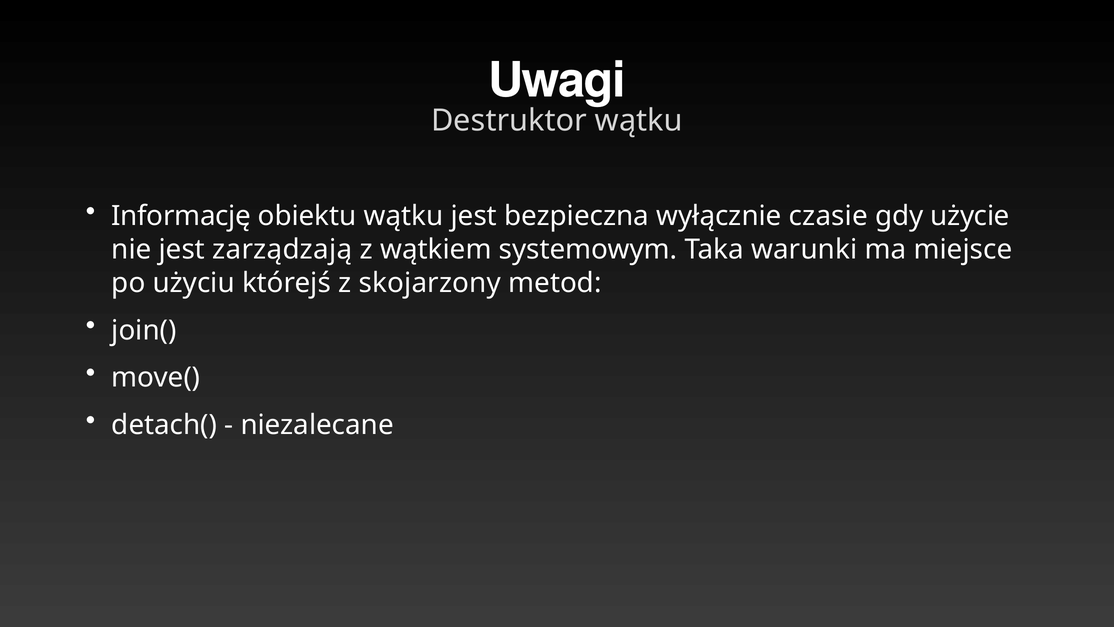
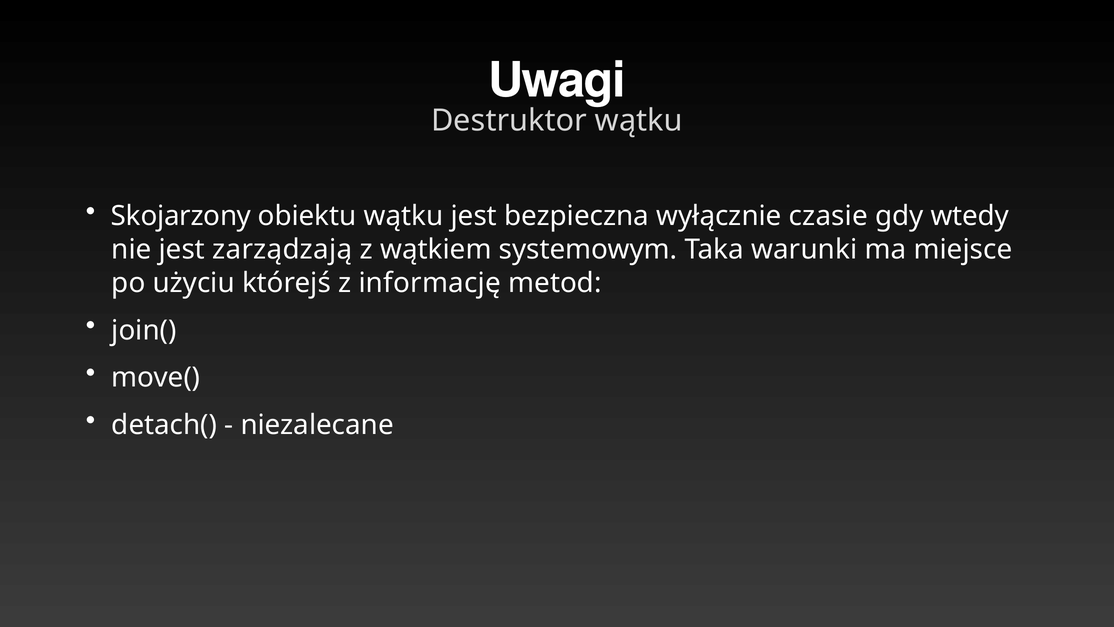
Informację: Informację -> Skojarzony
użycie: użycie -> wtedy
skojarzony: skojarzony -> informację
